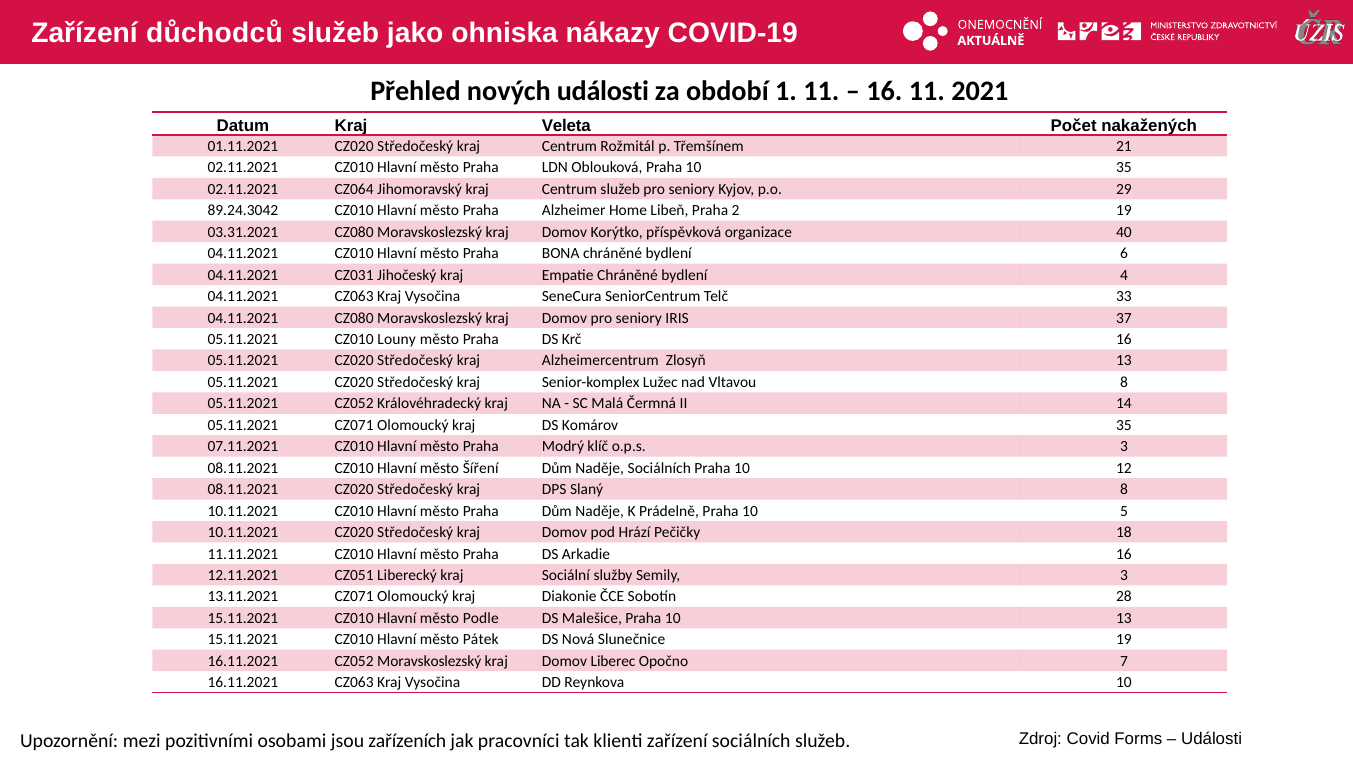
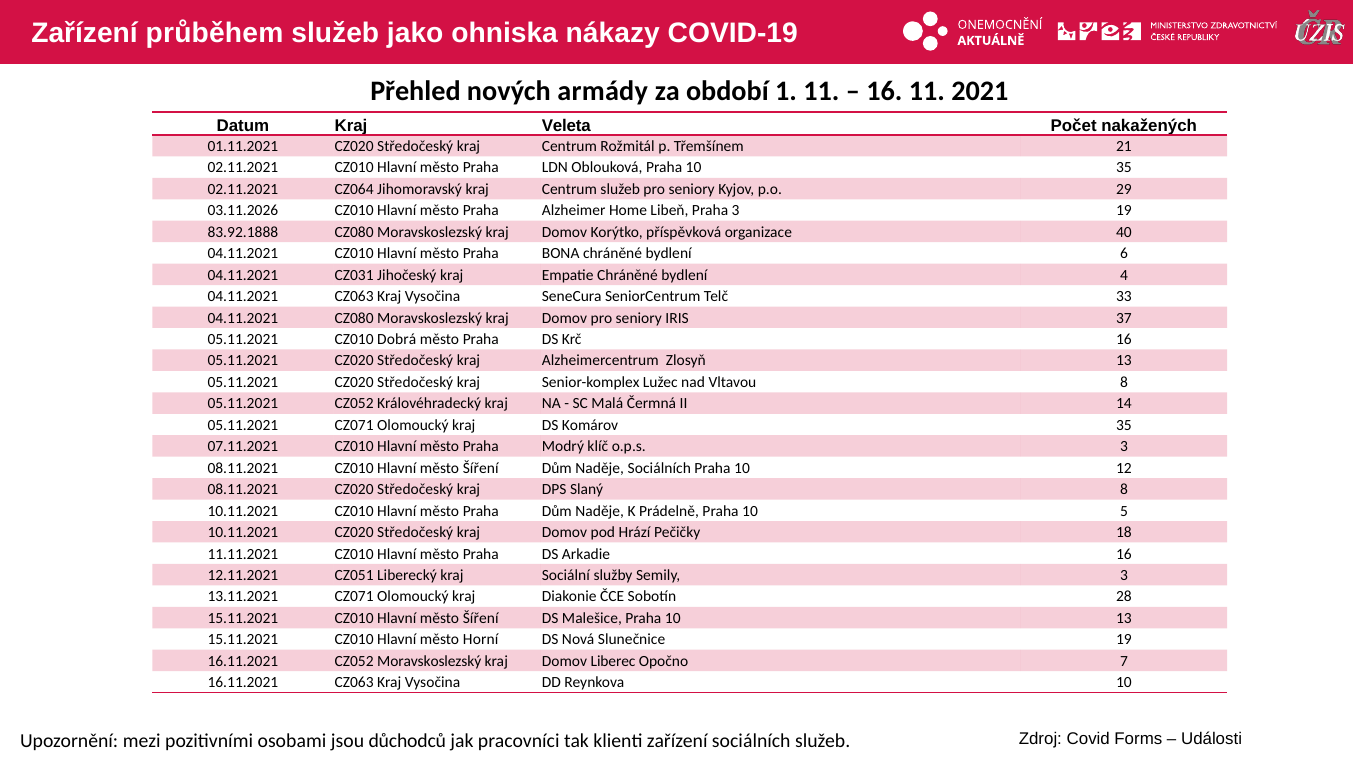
důchodců: důchodců -> průběhem
nových události: události -> armády
89.24.3042: 89.24.3042 -> 03.11.2026
Praha 2: 2 -> 3
03.31.2021: 03.31.2021 -> 83.92.1888
Louny: Louny -> Dobrá
Podle at (481, 618): Podle -> Šíření
Pátek: Pátek -> Horní
zařízeních: zařízeních -> důchodců
